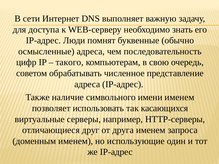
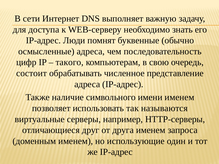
советом: советом -> состоит
касающихся: касающихся -> называются
